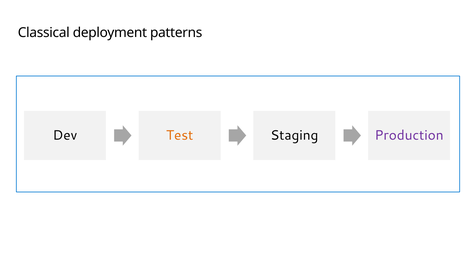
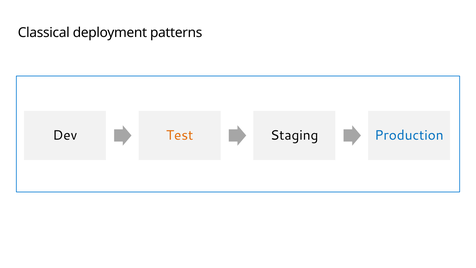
Production colour: purple -> blue
